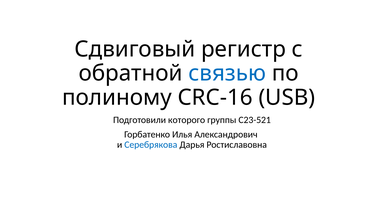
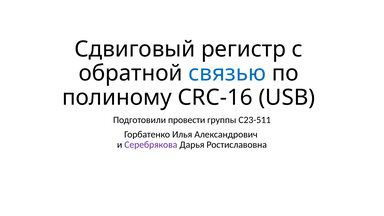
которого: которого -> провести
С23-521: С23-521 -> С23-511
Серебрякова colour: blue -> purple
